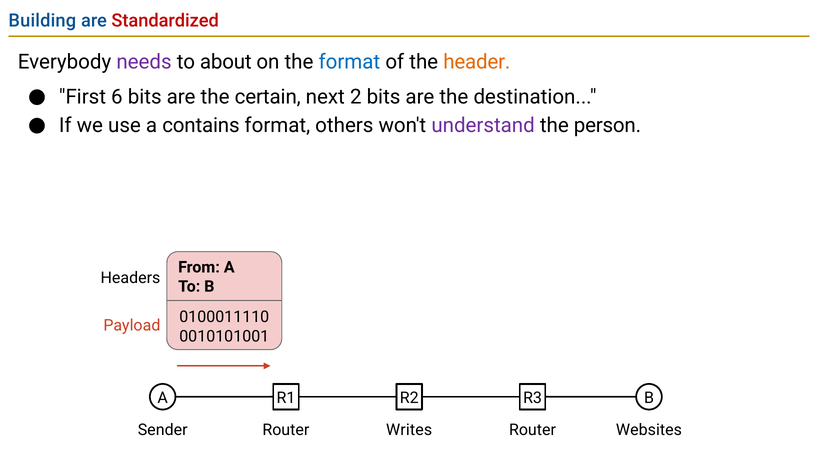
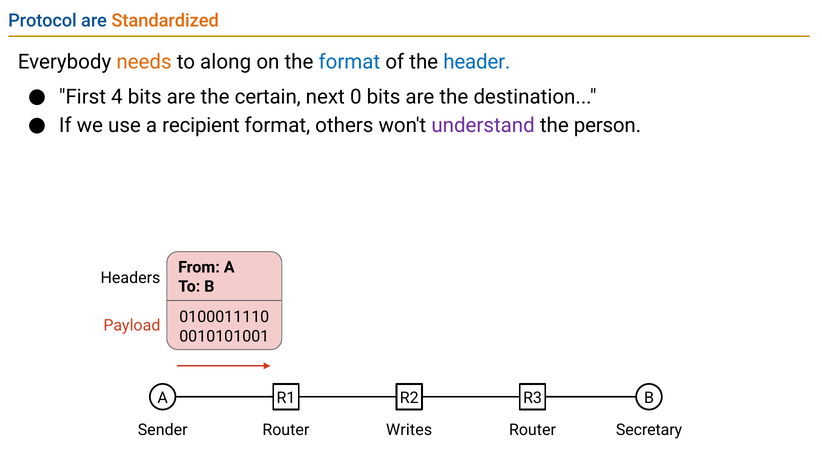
Building: Building -> Protocol
Standardized colour: red -> orange
needs colour: purple -> orange
about: about -> along
header colour: orange -> blue
6: 6 -> 4
2: 2 -> 0
contains: contains -> recipient
Websites: Websites -> Secretary
